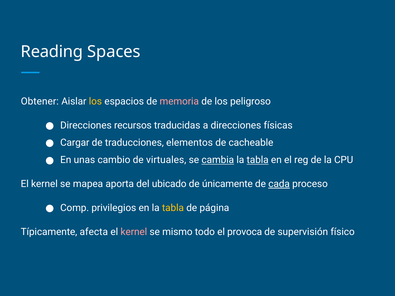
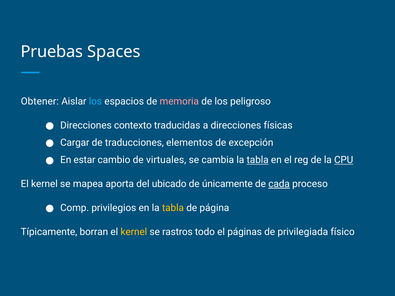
Reading: Reading -> Pruebas
los at (95, 101) colour: yellow -> light blue
recursos: recursos -> contexto
cacheable: cacheable -> excepción
unas: unas -> estar
cambia underline: present -> none
CPU underline: none -> present
afecta: afecta -> borran
kernel at (134, 232) colour: pink -> yellow
mismo: mismo -> rastros
provoca: provoca -> páginas
supervisión: supervisión -> privilegiada
